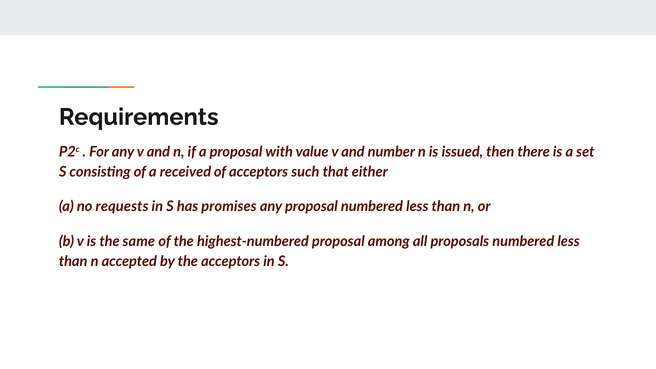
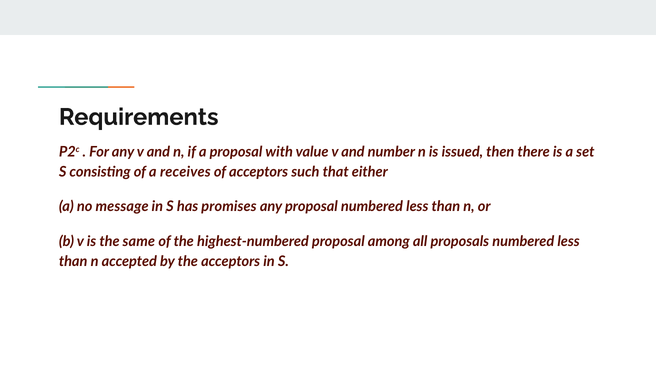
received: received -> receives
requests: requests -> message
